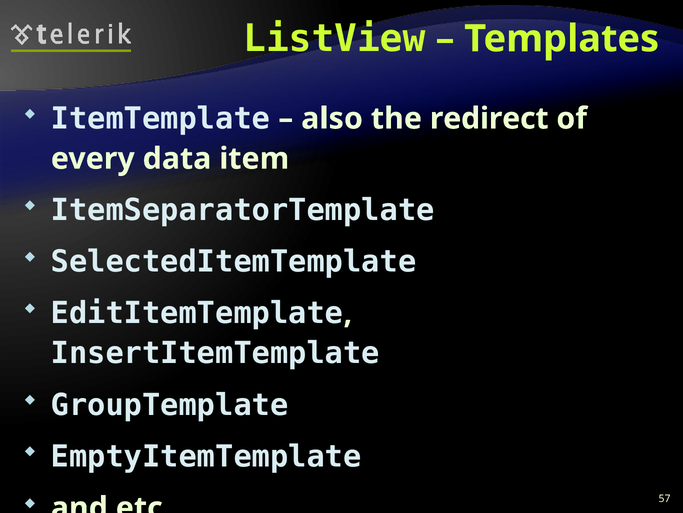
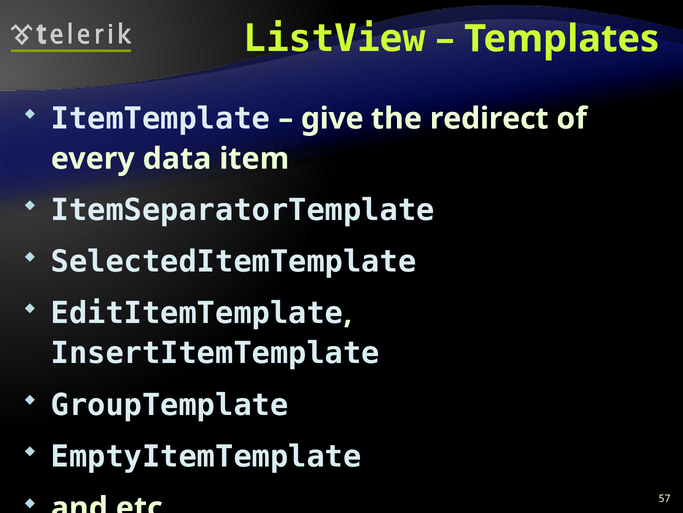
also: also -> give
